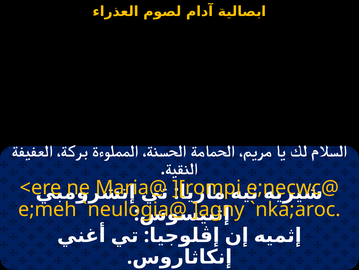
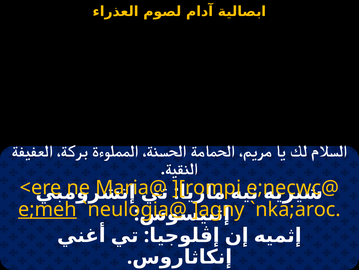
e;meh underline: none -> present
